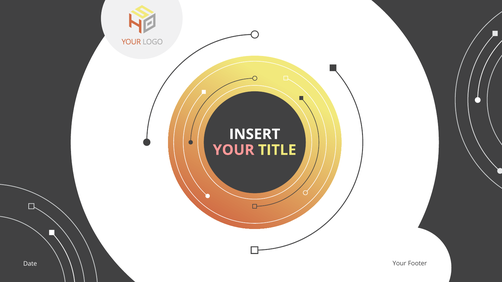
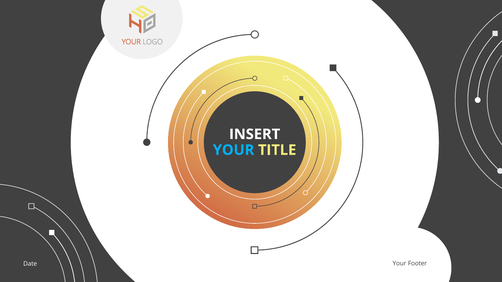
YOUR at (234, 150) colour: pink -> light blue
